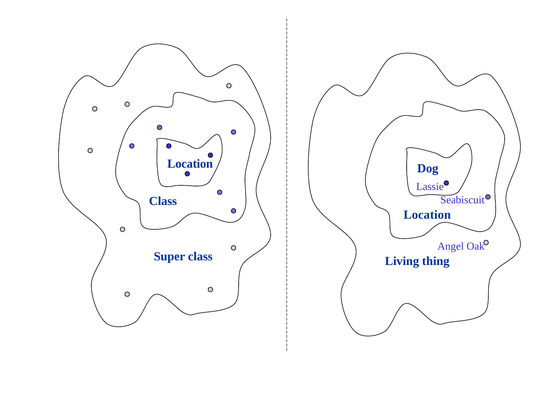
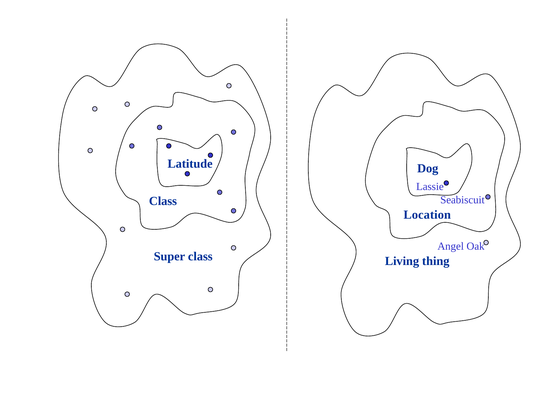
Location at (190, 164): Location -> Latitude
